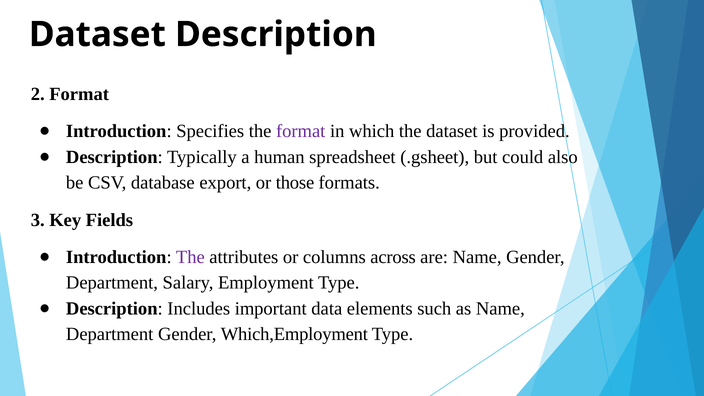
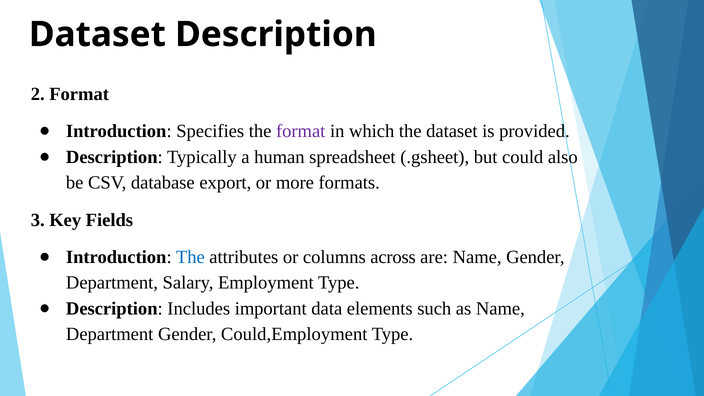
those: those -> more
The at (190, 257) colour: purple -> blue
Which,Employment: Which,Employment -> Could,Employment
